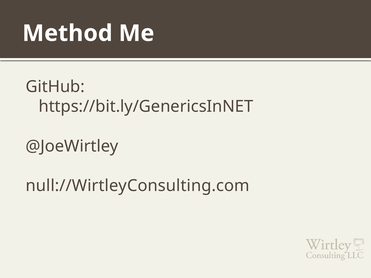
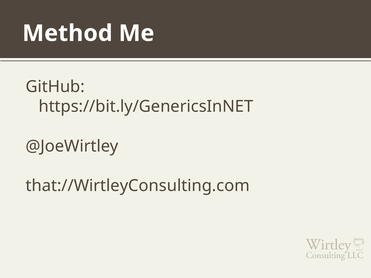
null://WirtleyConsulting.com: null://WirtleyConsulting.com -> that://WirtleyConsulting.com
